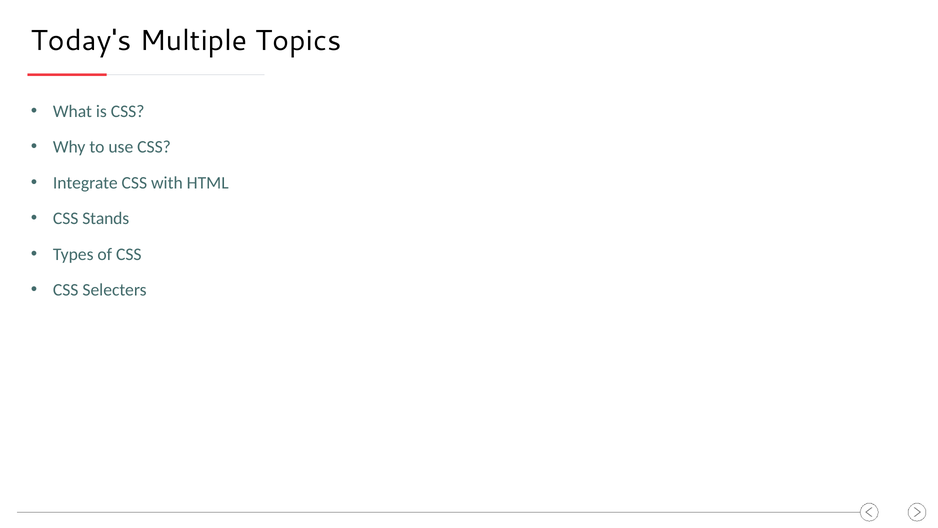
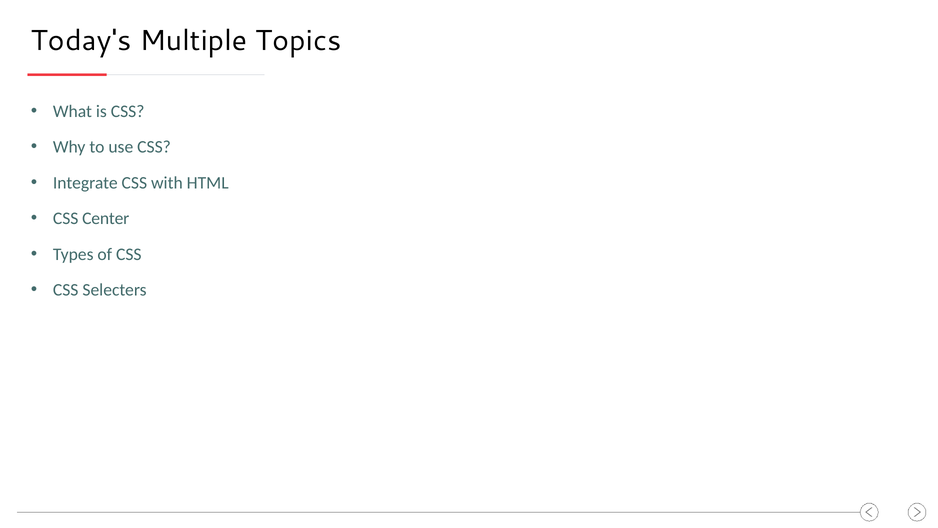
Stands: Stands -> Center
